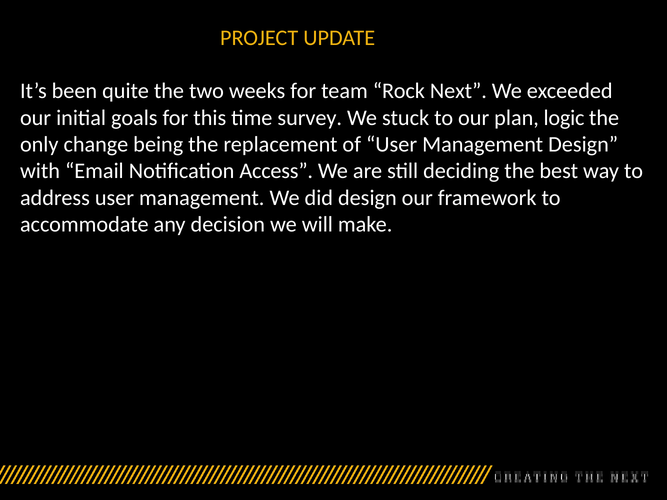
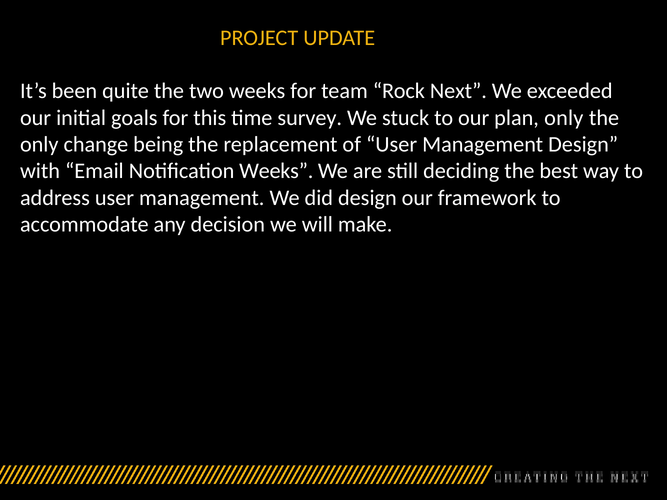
plan logic: logic -> only
Notification Access: Access -> Weeks
